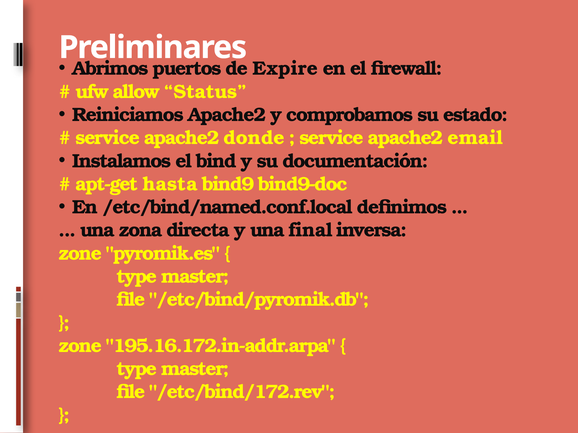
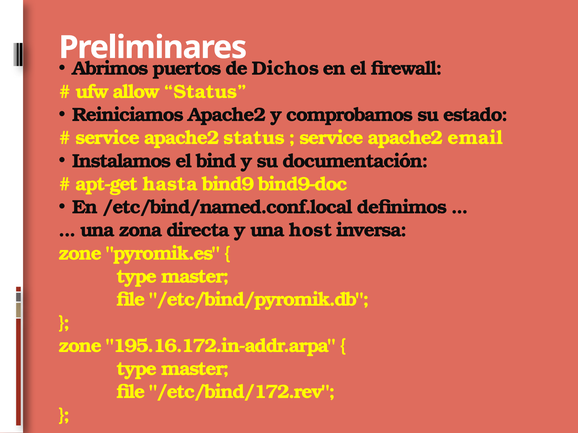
Expire: Expire -> Dichos
apache2 donde: donde -> status
final: final -> host
